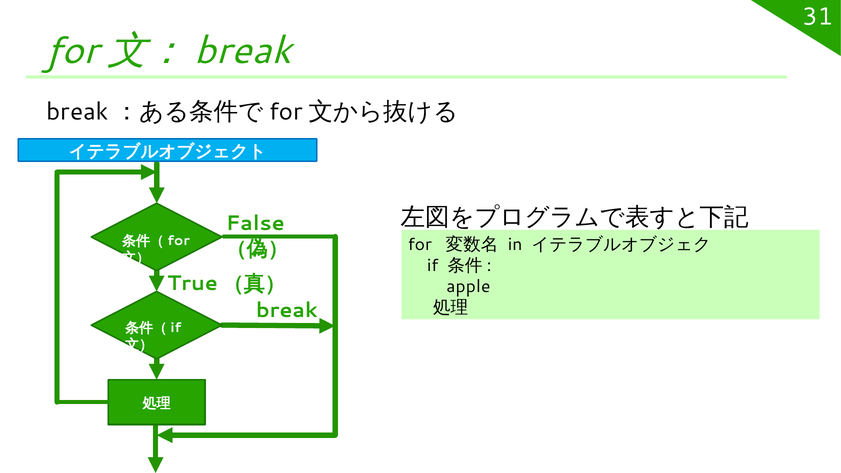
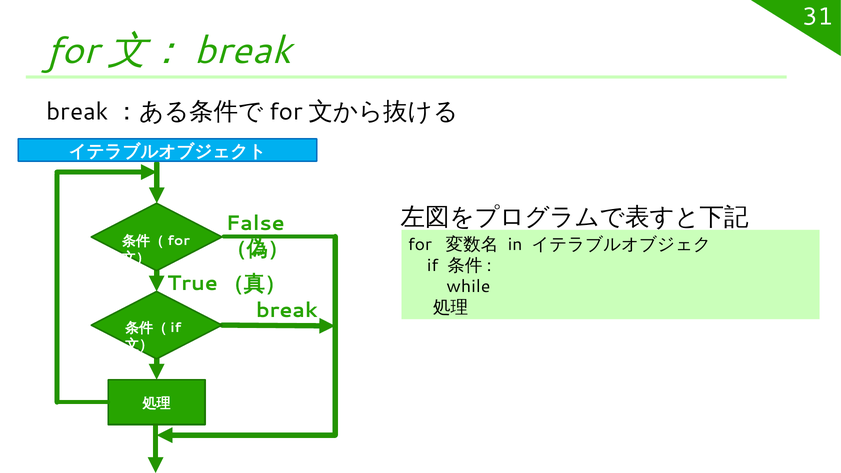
apple: apple -> while
